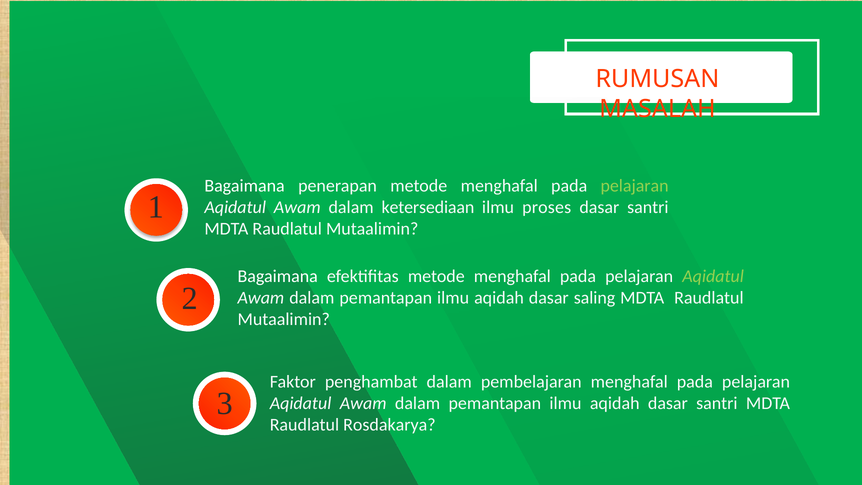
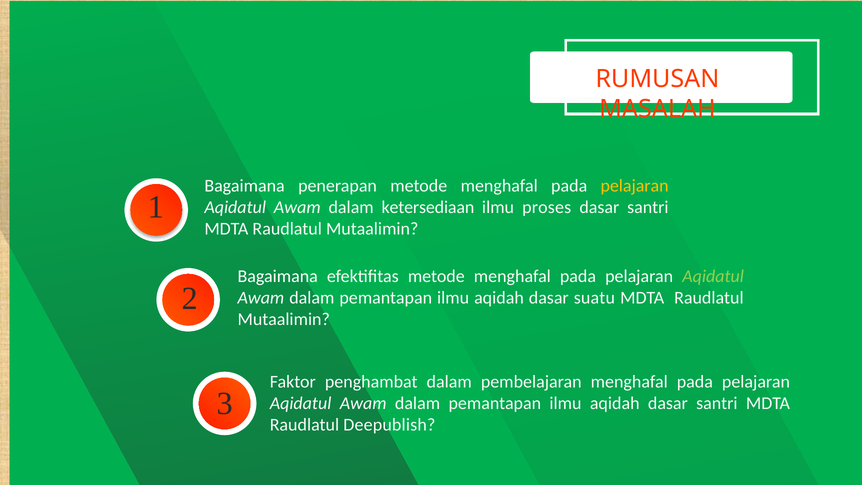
pelajaran at (635, 186) colour: light green -> yellow
saling: saling -> suatu
Rosdakarya: Rosdakarya -> Deepublish
